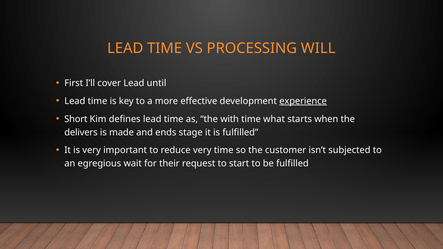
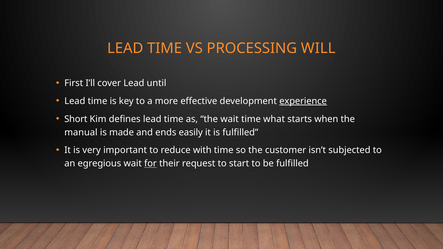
the with: with -> wait
delivers: delivers -> manual
stage: stage -> easily
reduce very: very -> with
for underline: none -> present
